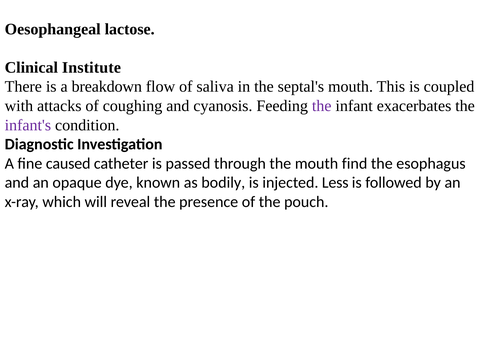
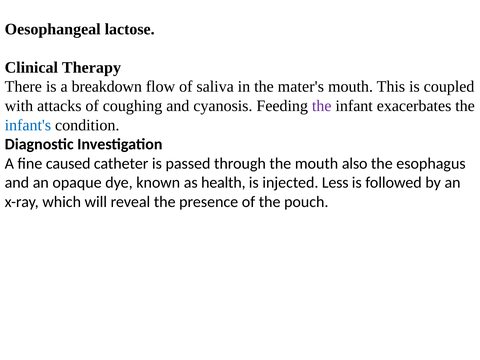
Institute: Institute -> Therapy
septal's: septal's -> mater's
infant's colour: purple -> blue
find: find -> also
bodily: bodily -> health
